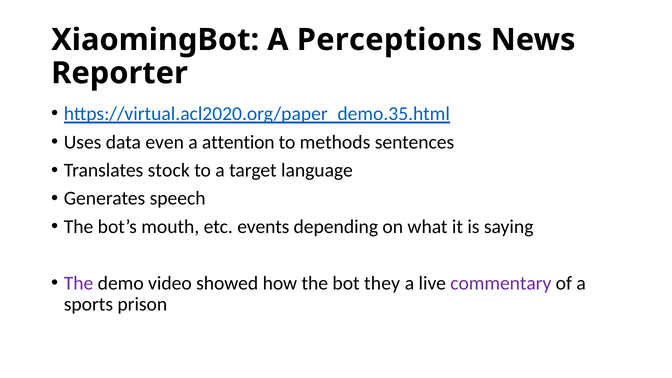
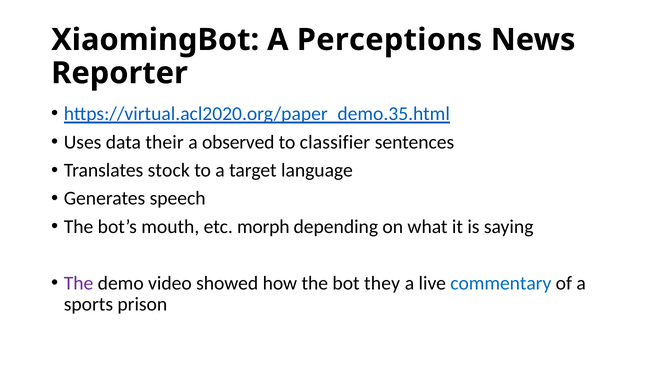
even: even -> their
attention: attention -> observed
methods: methods -> classifier
events: events -> morph
commentary colour: purple -> blue
